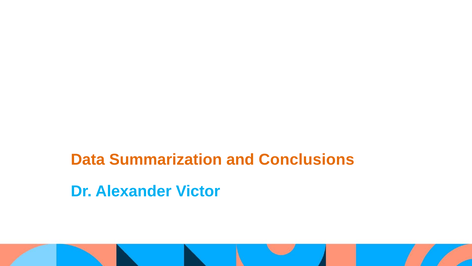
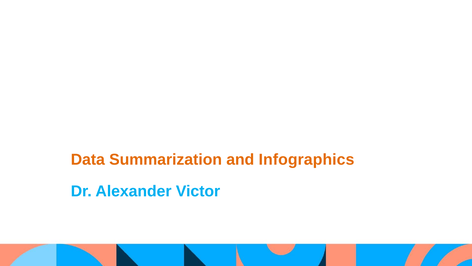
Conclusions: Conclusions -> Infographics
